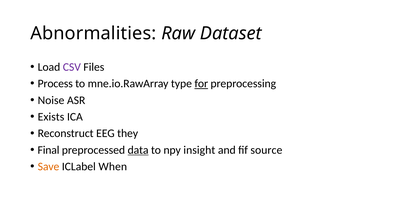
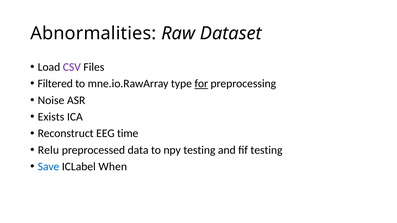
Process: Process -> Filtered
they: they -> time
Final: Final -> Relu
data underline: present -> none
npy insight: insight -> testing
fif source: source -> testing
Save colour: orange -> blue
